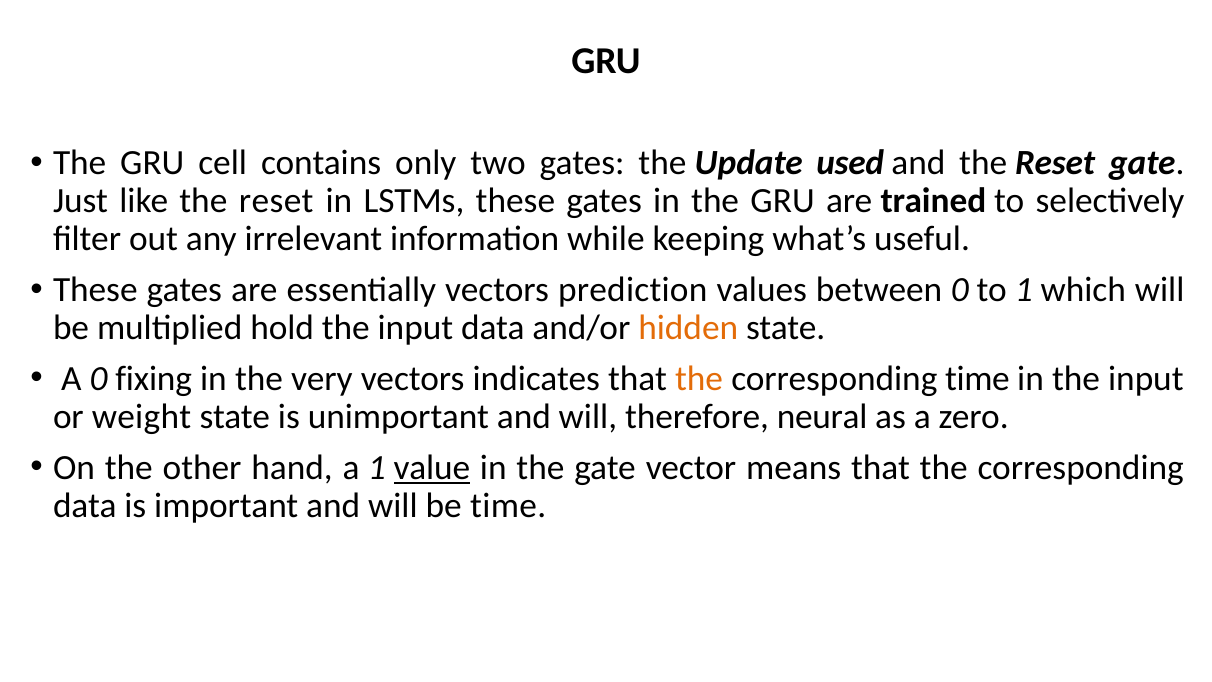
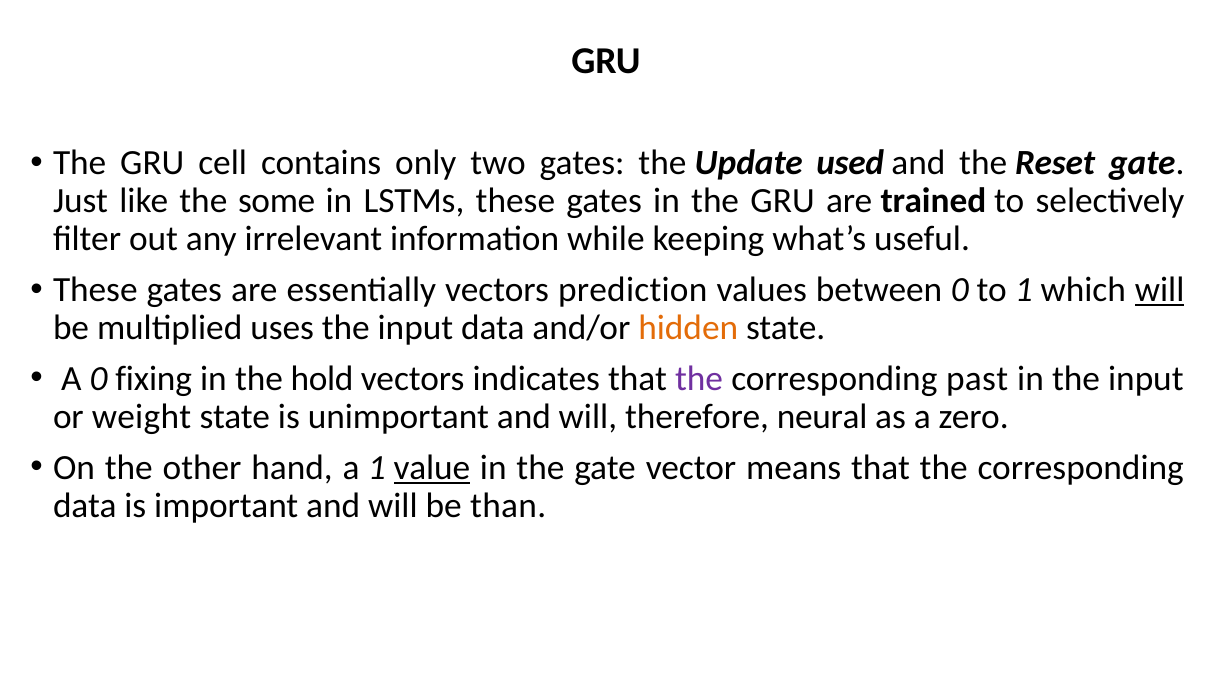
like the reset: reset -> some
will at (1160, 290) underline: none -> present
hold: hold -> uses
very: very -> hold
the at (699, 379) colour: orange -> purple
corresponding time: time -> past
be time: time -> than
